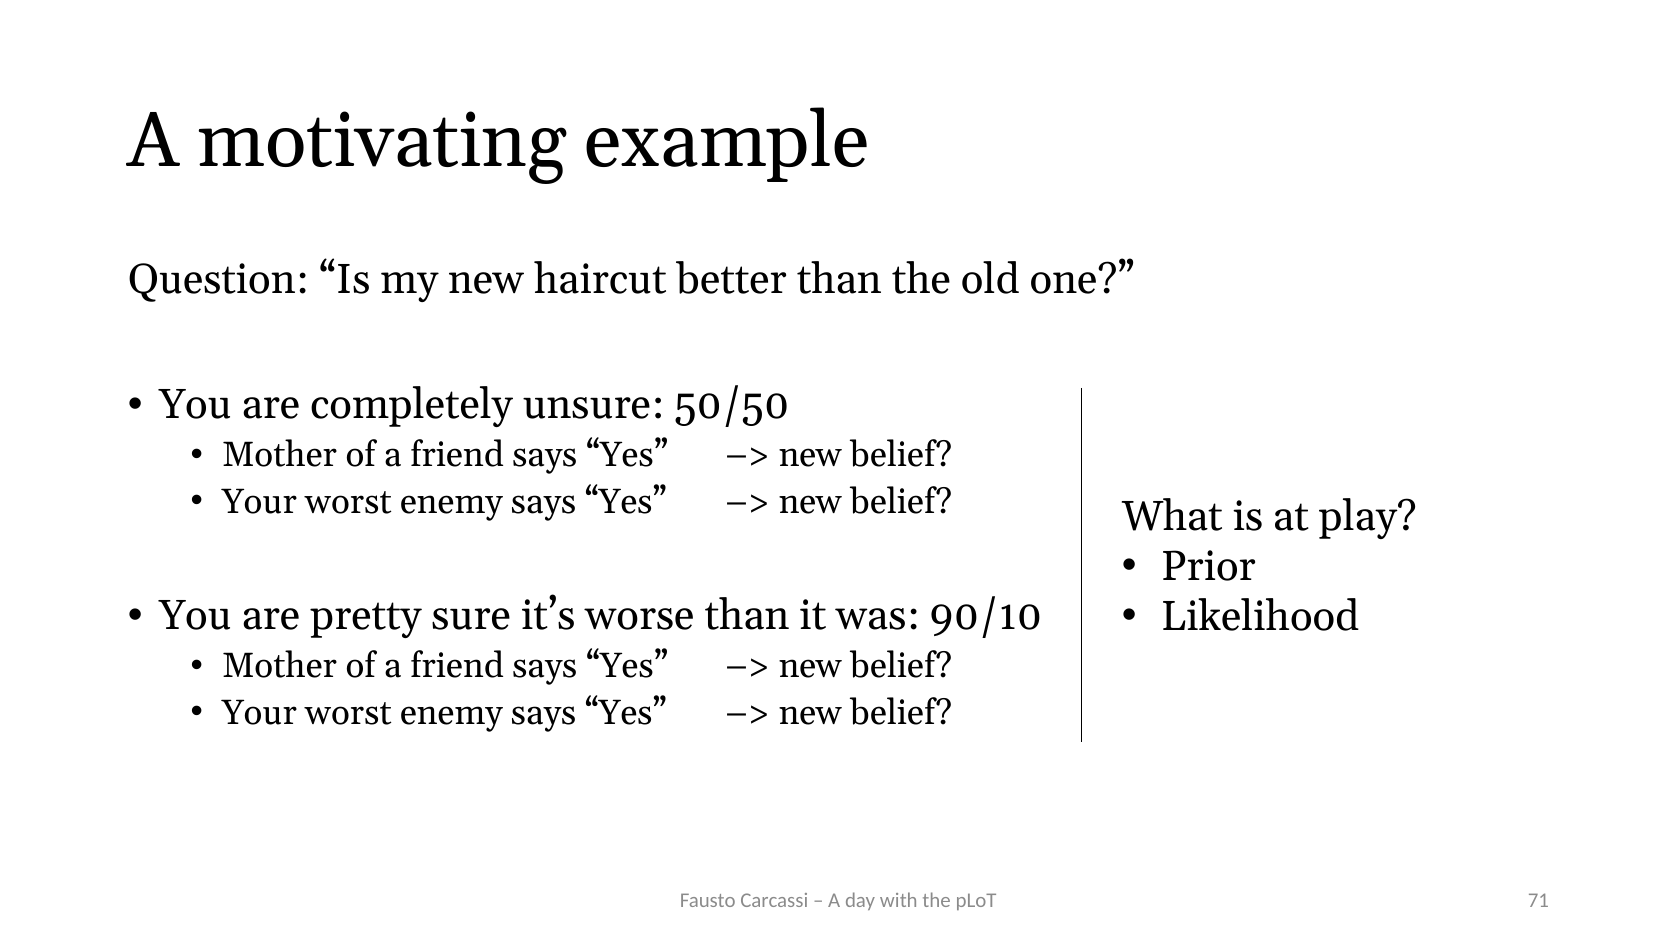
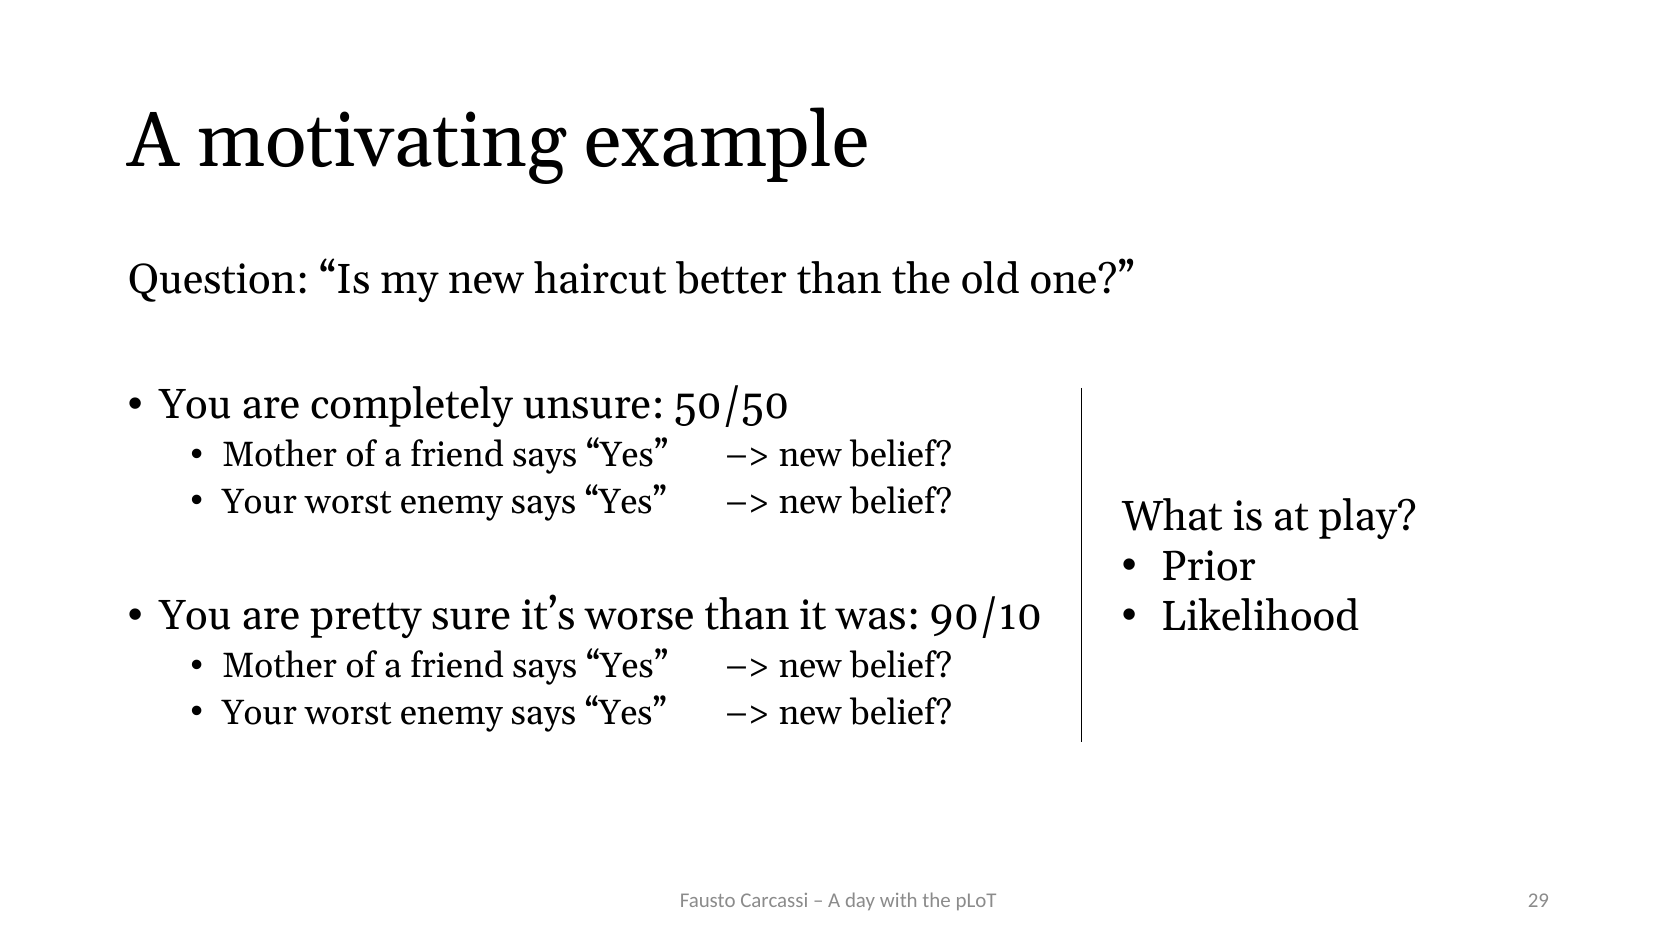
71: 71 -> 29
